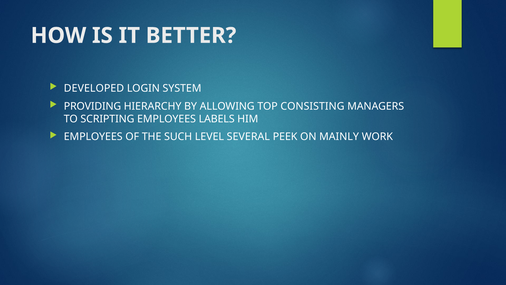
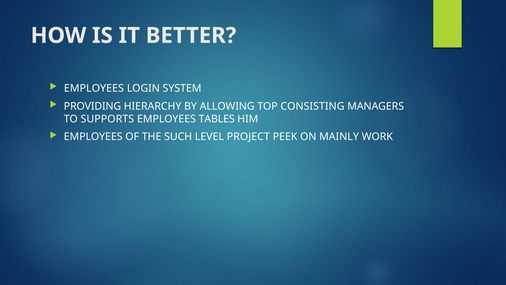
DEVELOPED at (94, 88): DEVELOPED -> EMPLOYEES
SCRIPTING: SCRIPTING -> SUPPORTS
LABELS: LABELS -> TABLES
SEVERAL: SEVERAL -> PROJECT
